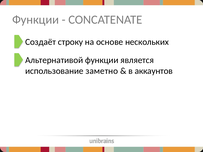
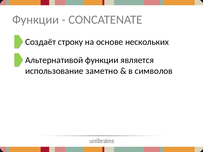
аккаунтов: аккаунтов -> символов
